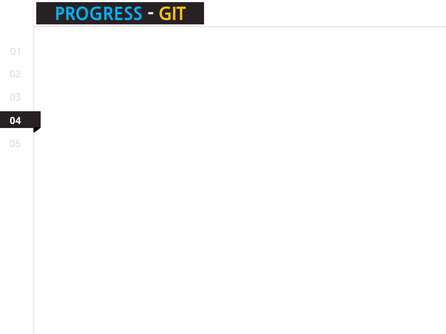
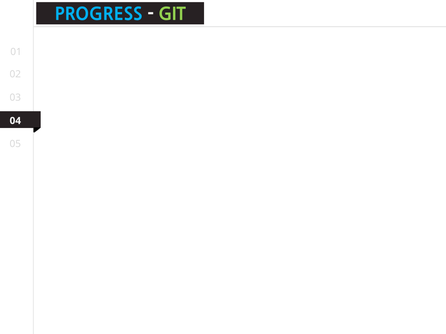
GIT colour: yellow -> light green
